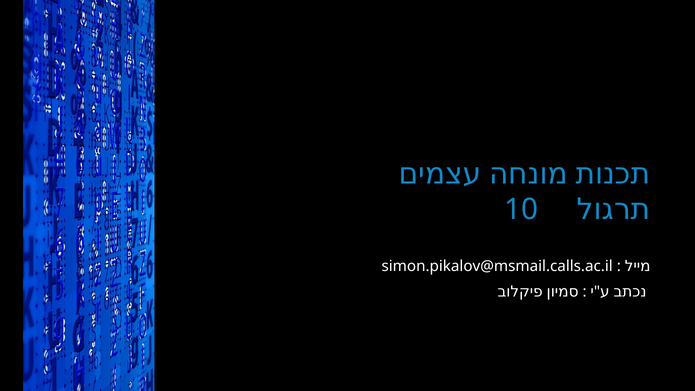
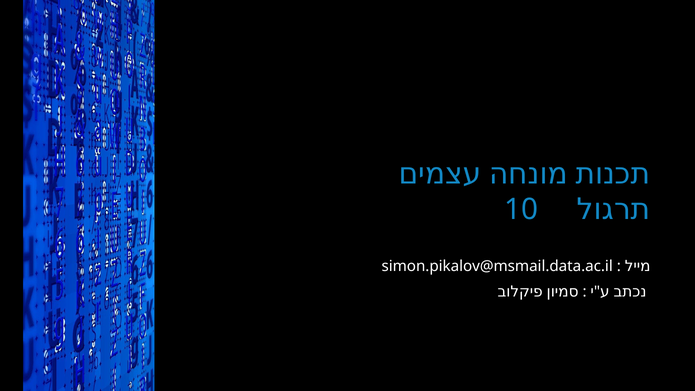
simon.pikalov@msmail.calls.ac.il: simon.pikalov@msmail.calls.ac.il -> simon.pikalov@msmail.data.ac.il
